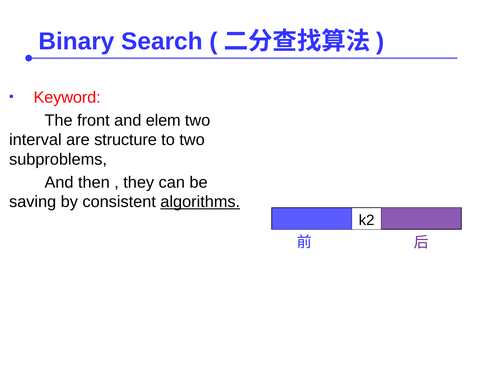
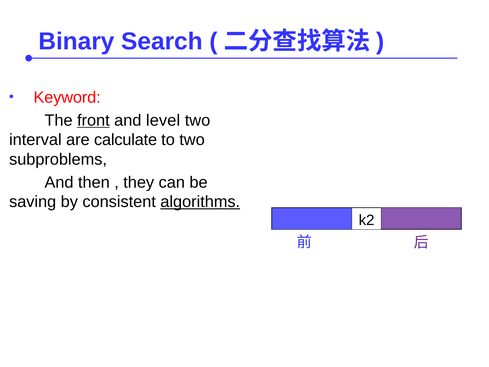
front underline: none -> present
elem: elem -> level
structure: structure -> calculate
